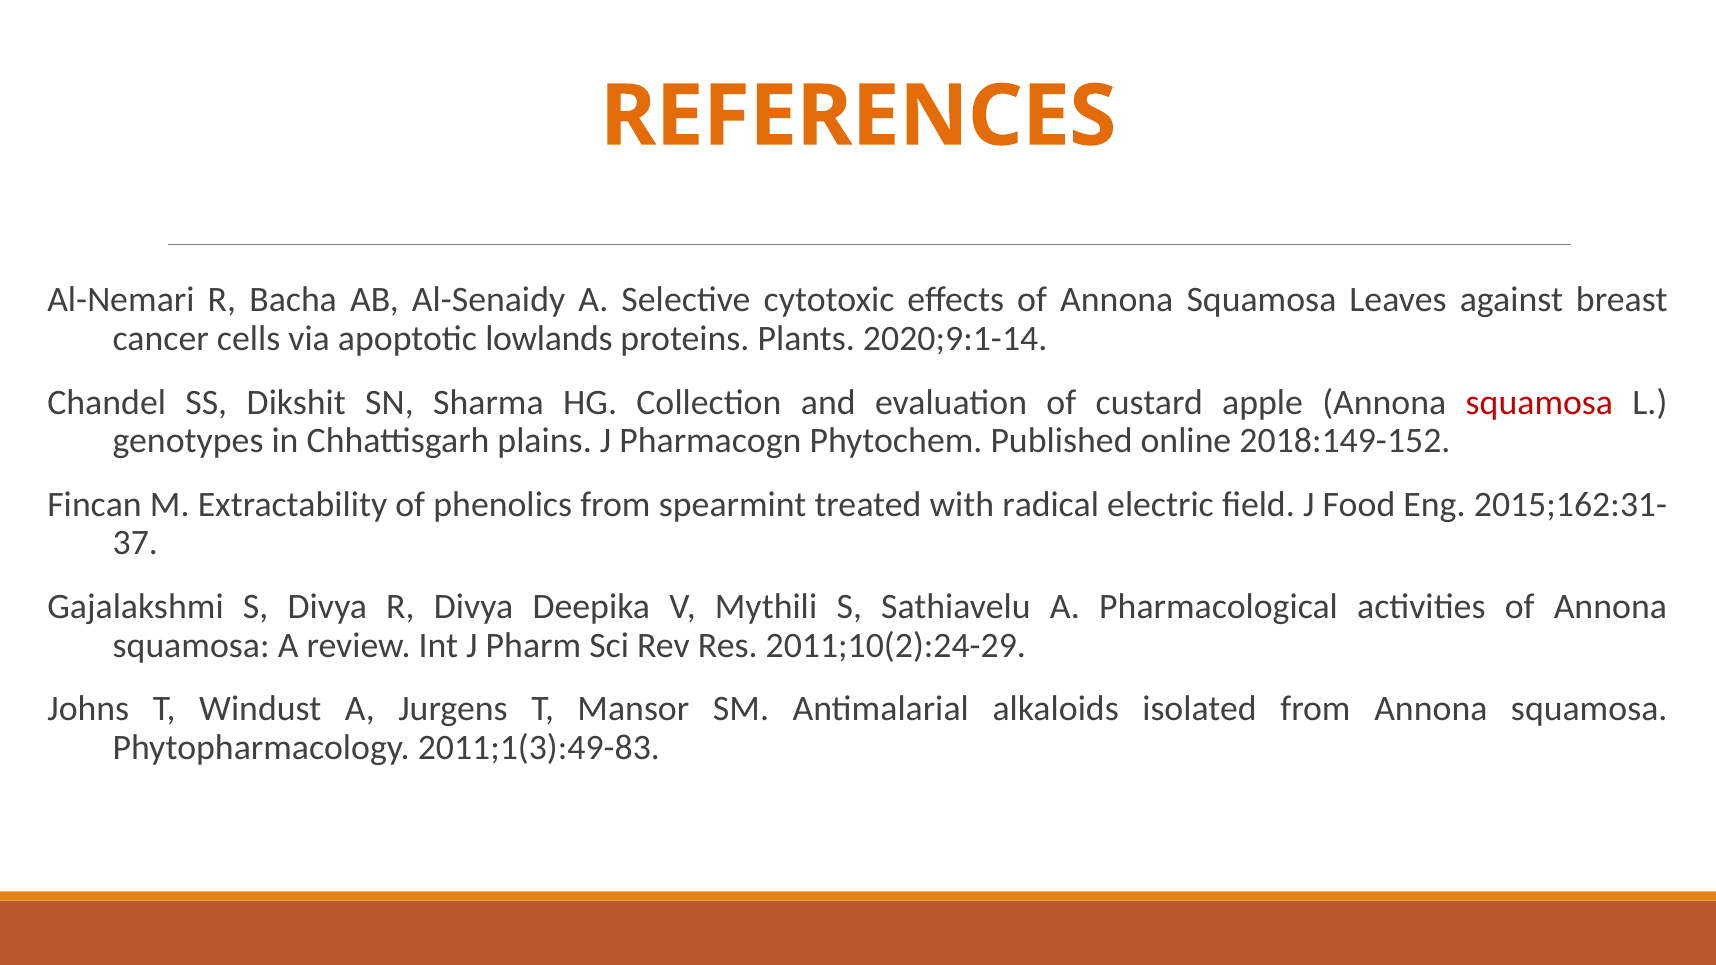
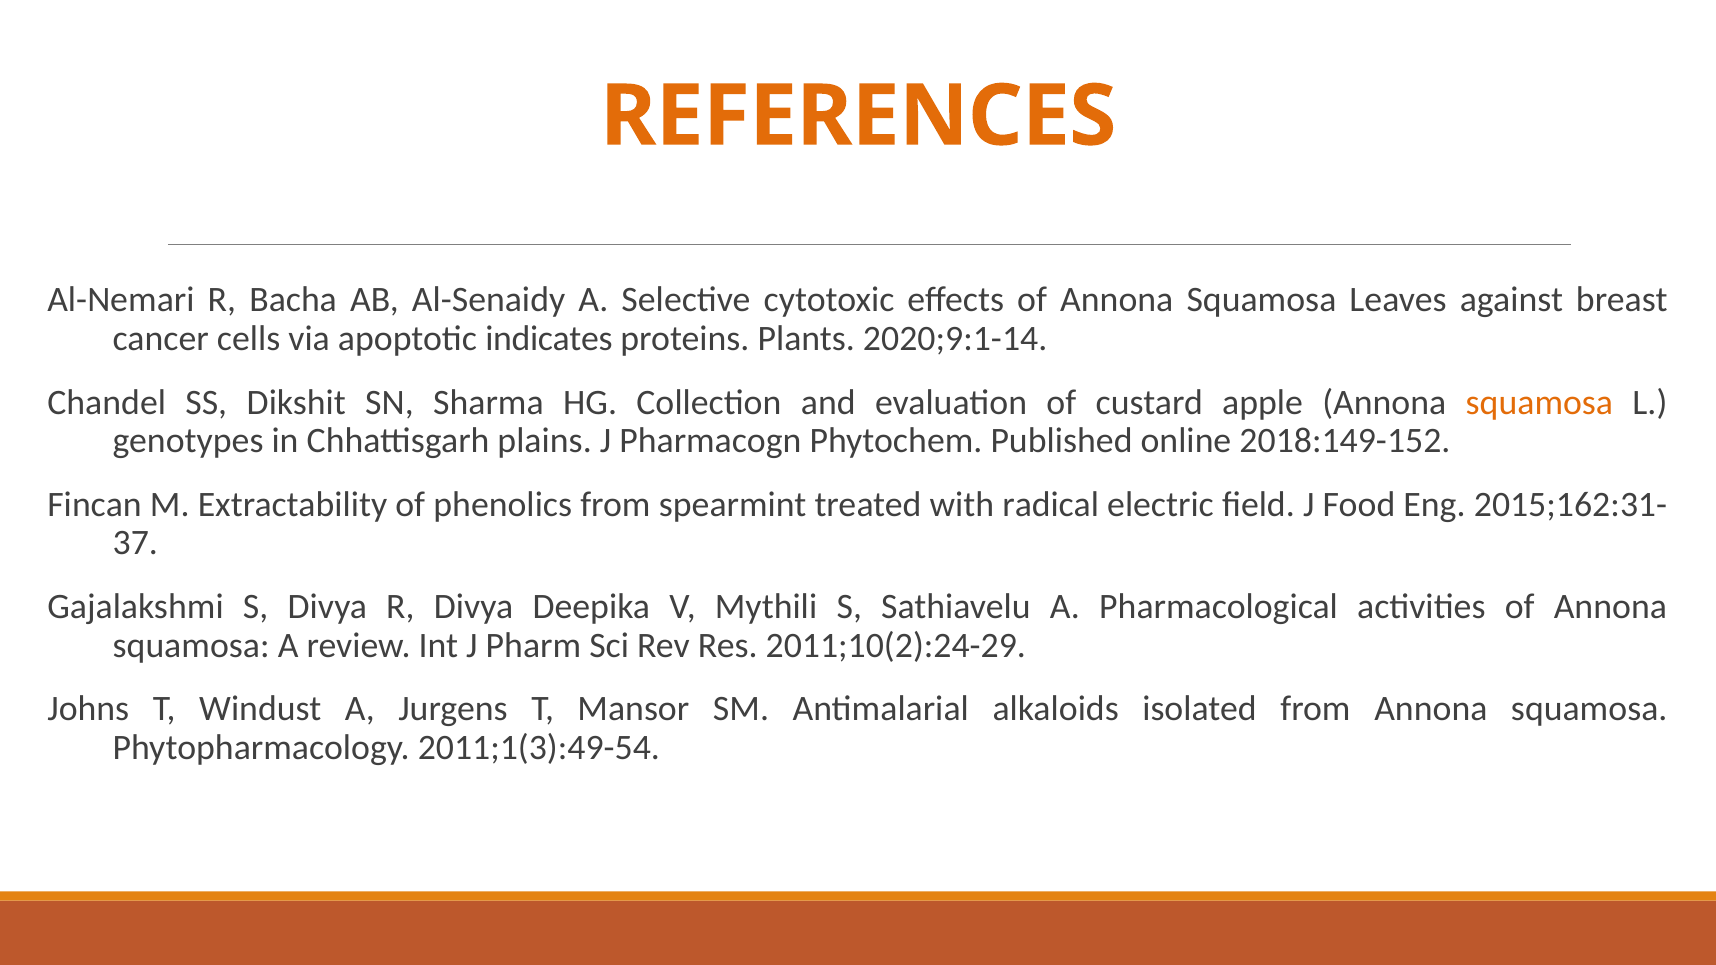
lowlands: lowlands -> indicates
squamosa at (1539, 402) colour: red -> orange
2011;1(3):49-83: 2011;1(3):49-83 -> 2011;1(3):49-54
